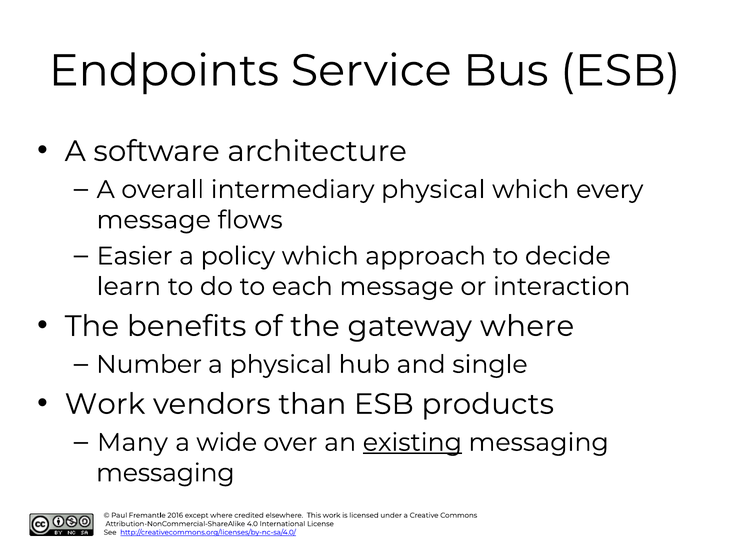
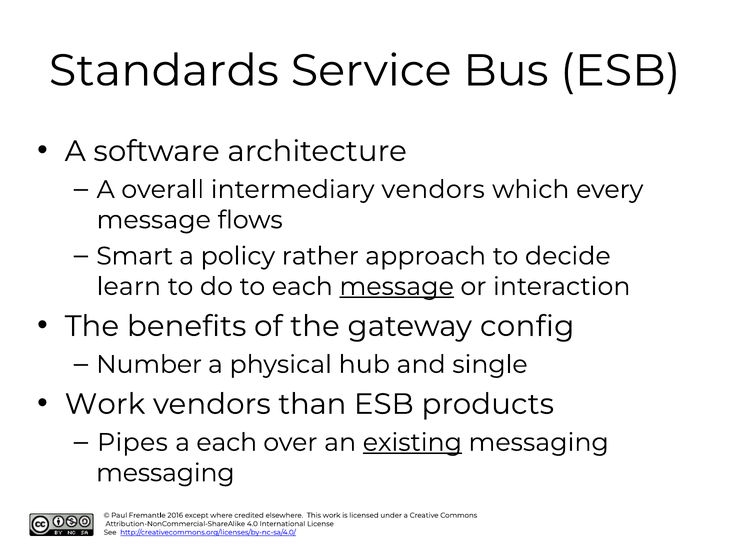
Endpoints: Endpoints -> Standards
intermediary physical: physical -> vendors
Easier: Easier -> Smart
policy which: which -> rather
message at (397, 286) underline: none -> present
gateway where: where -> config
Many: Many -> Pipes
a wide: wide -> each
